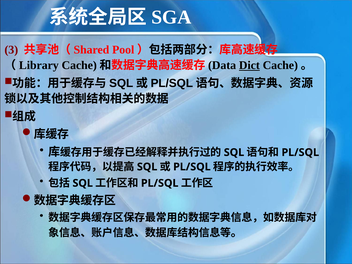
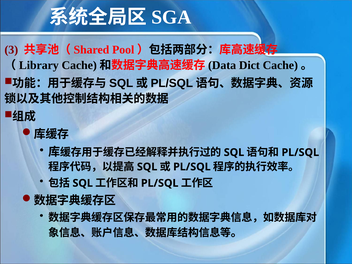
Dict underline: present -> none
